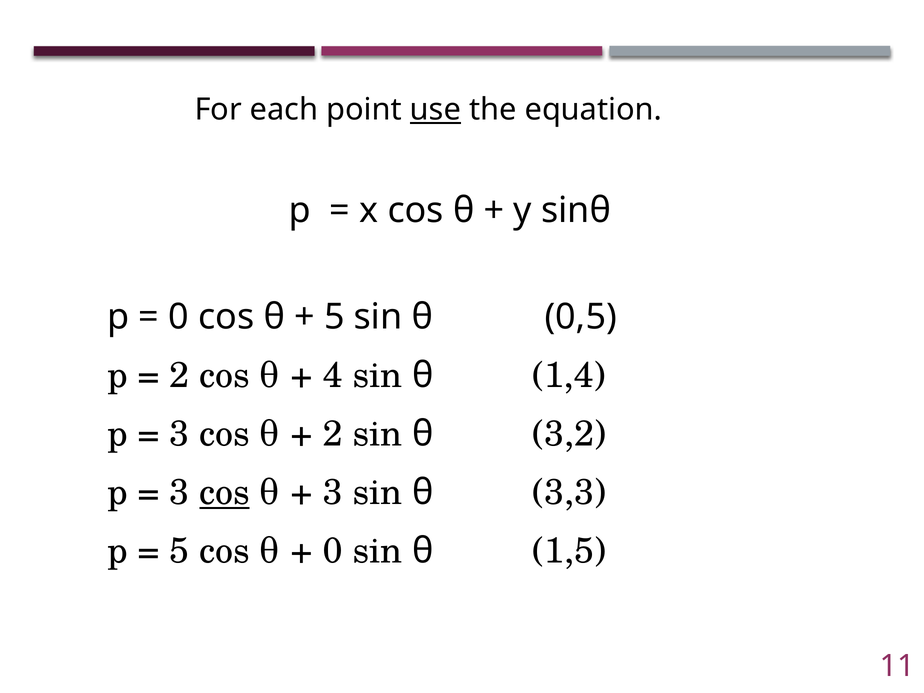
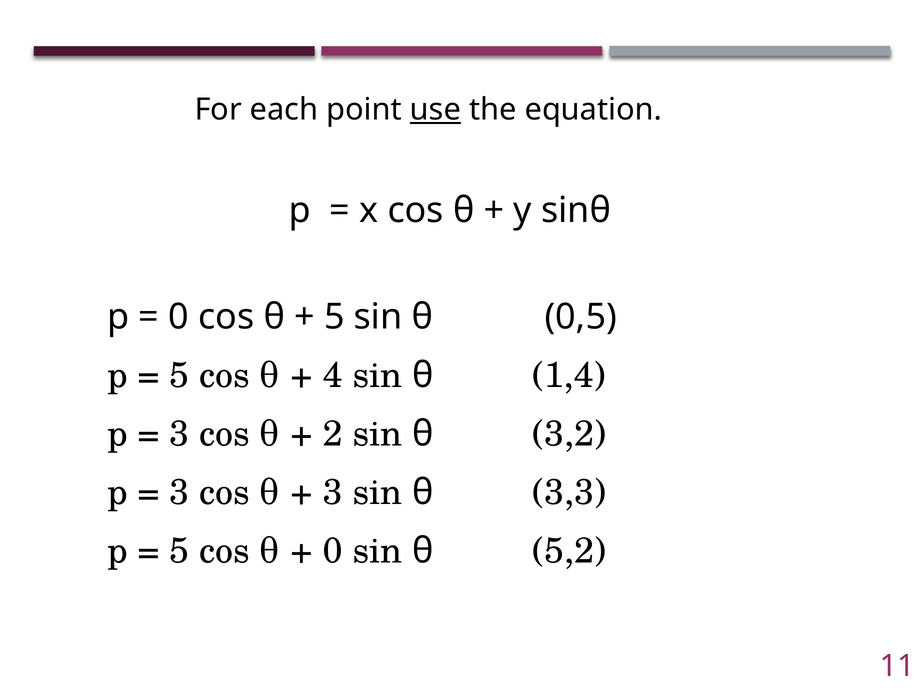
2 at (179, 375): 2 -> 5
cos at (225, 492) underline: present -> none
1,5: 1,5 -> 5,2
